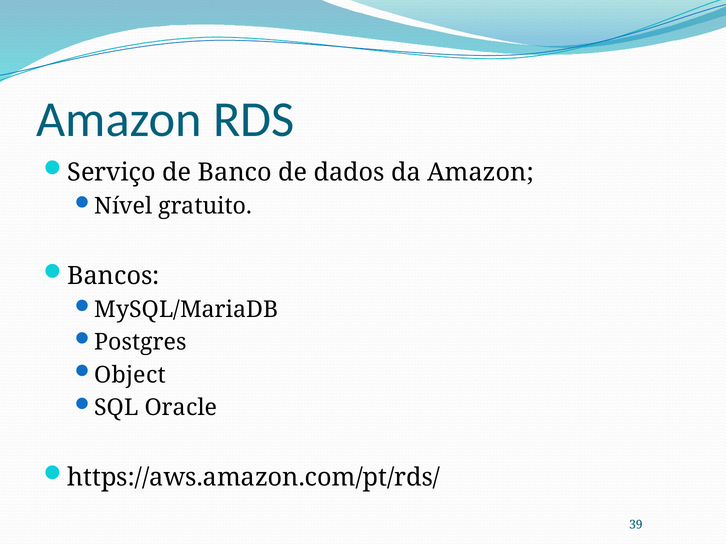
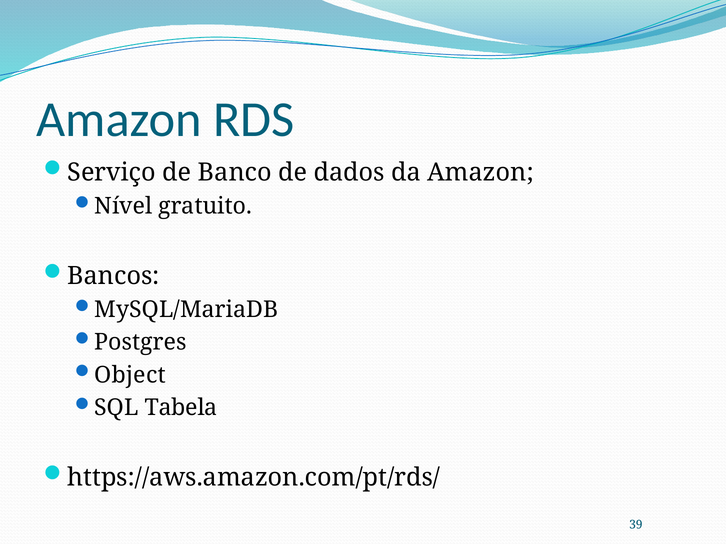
Oracle: Oracle -> Tabela
